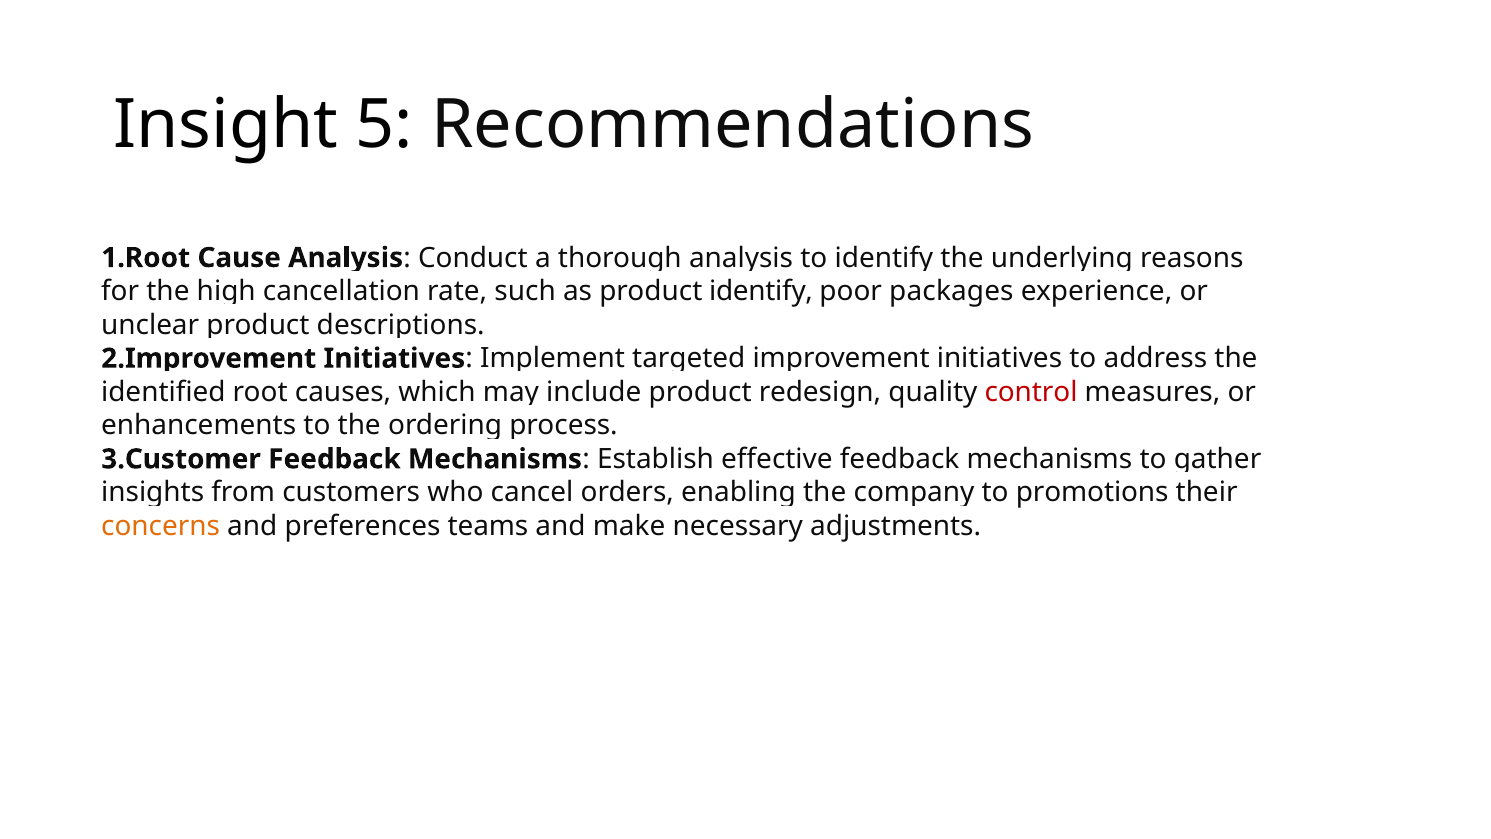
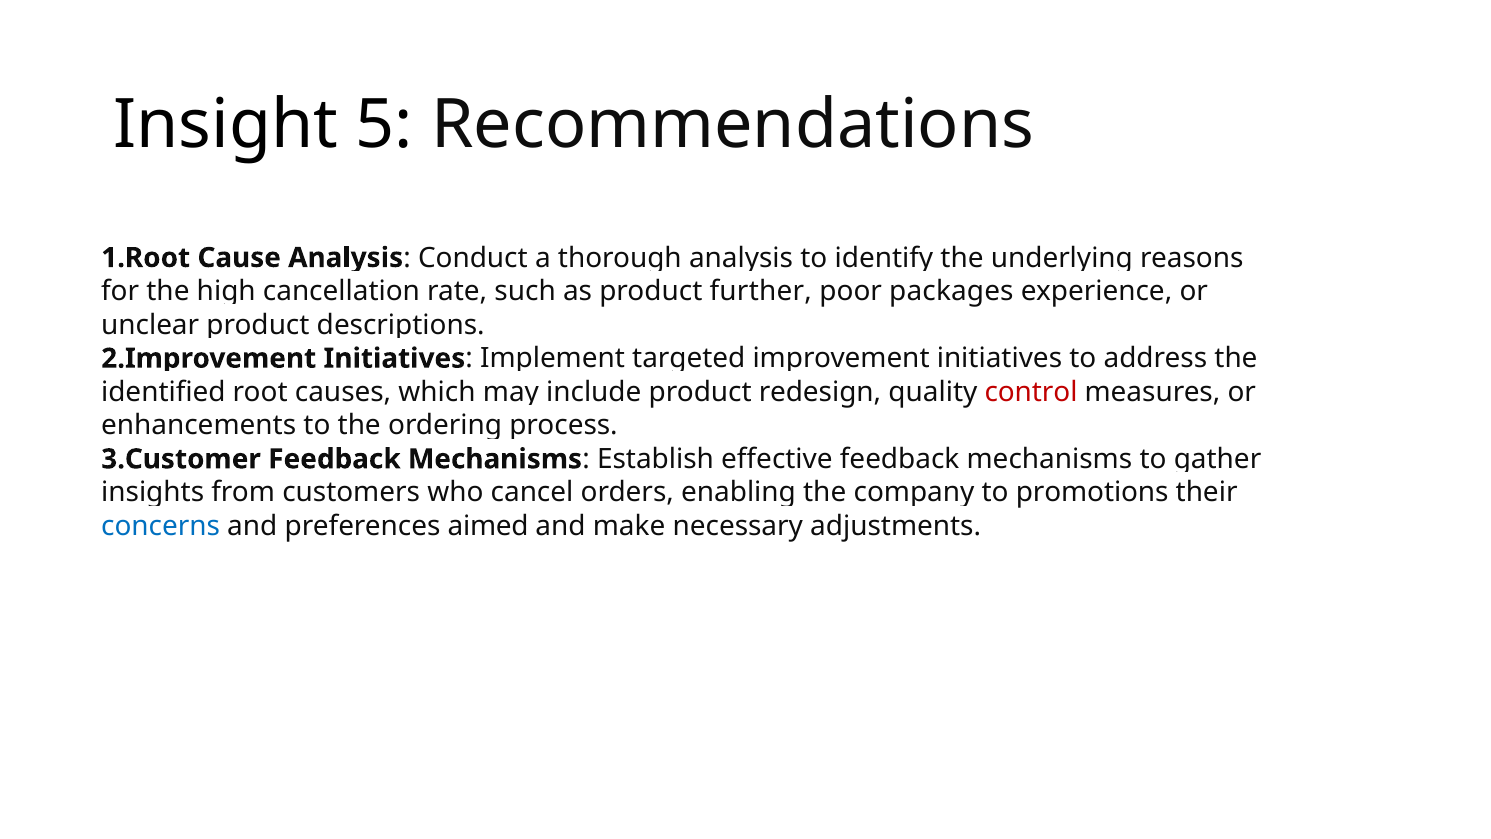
product identify: identify -> further
concerns colour: orange -> blue
teams: teams -> aimed
